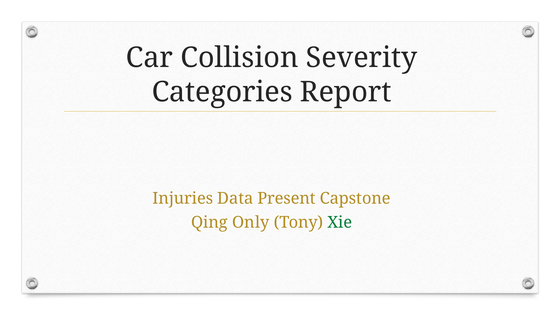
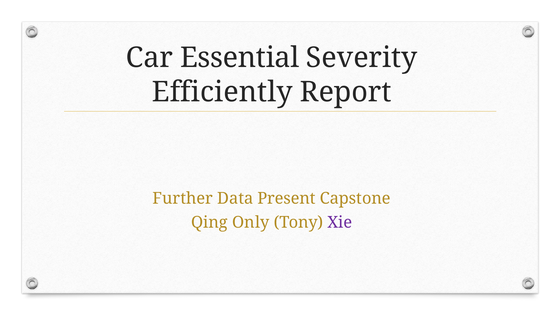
Collision: Collision -> Essential
Categories: Categories -> Efficiently
Injuries: Injuries -> Further
Xie colour: green -> purple
